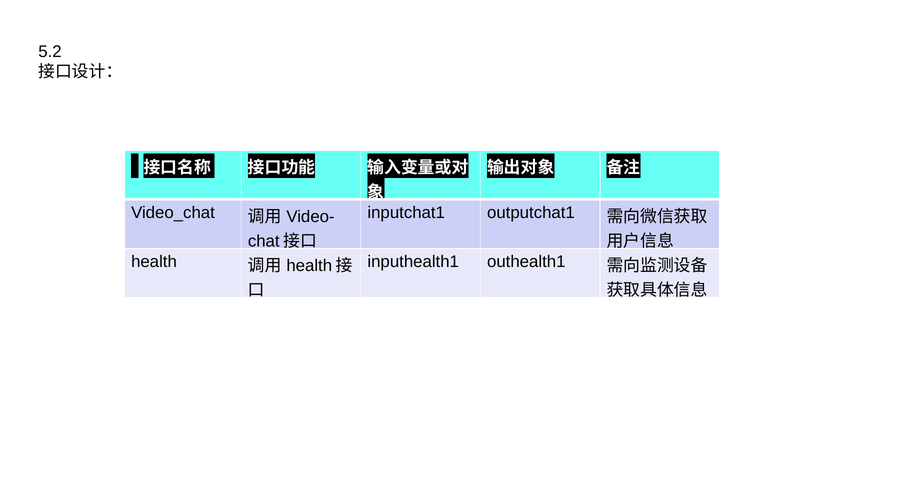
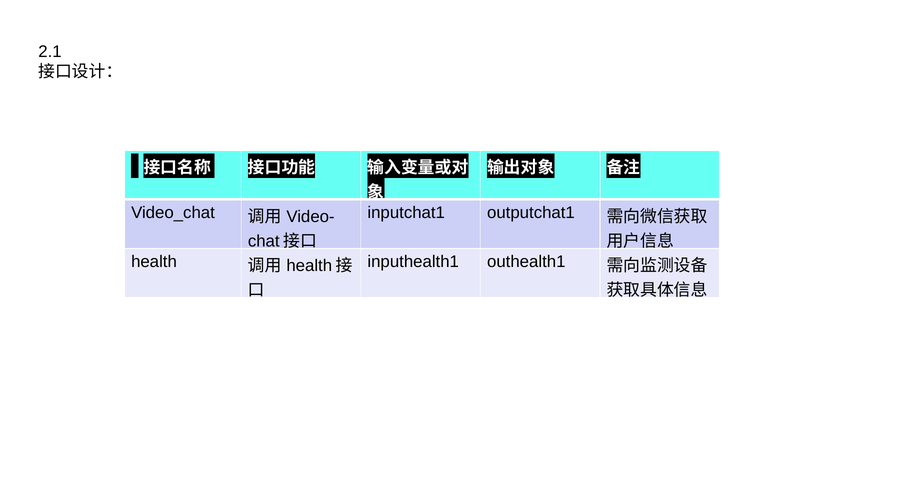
5.2: 5.2 -> 2.1
